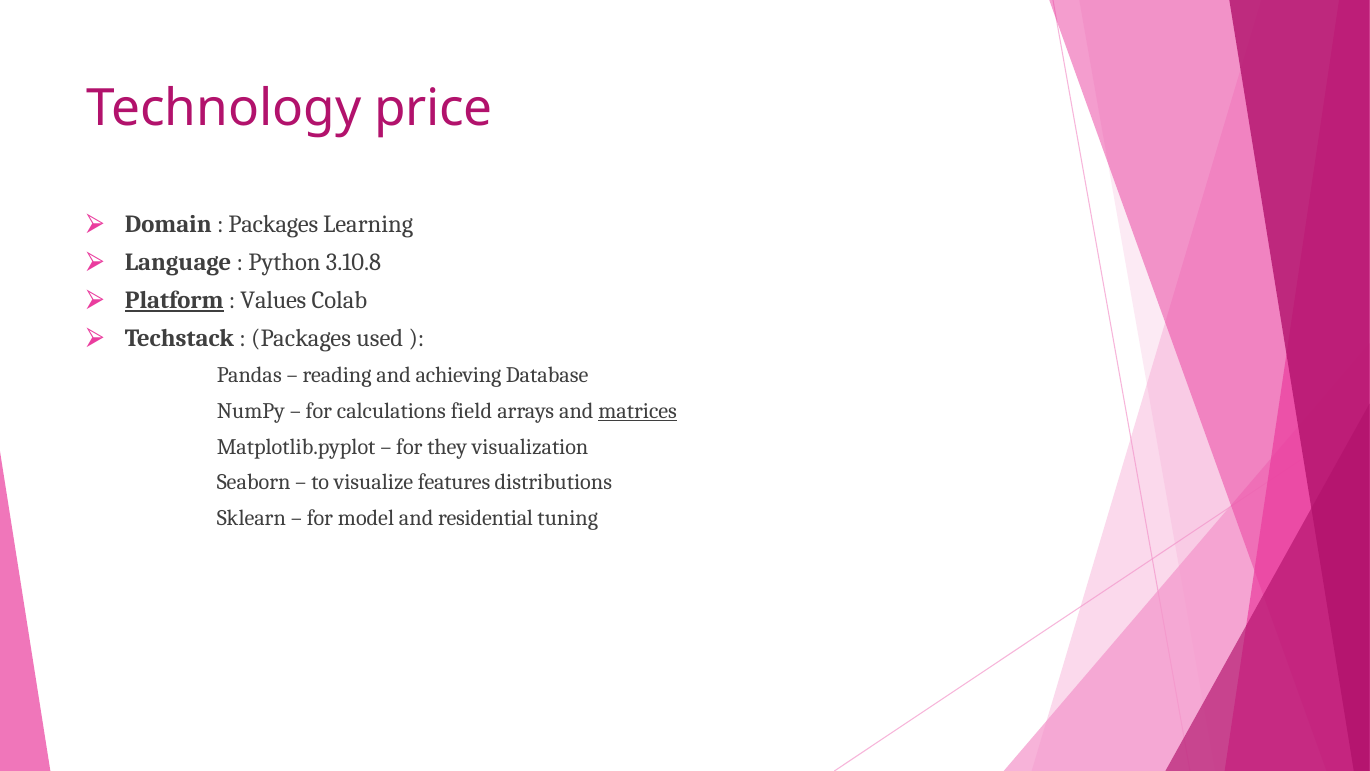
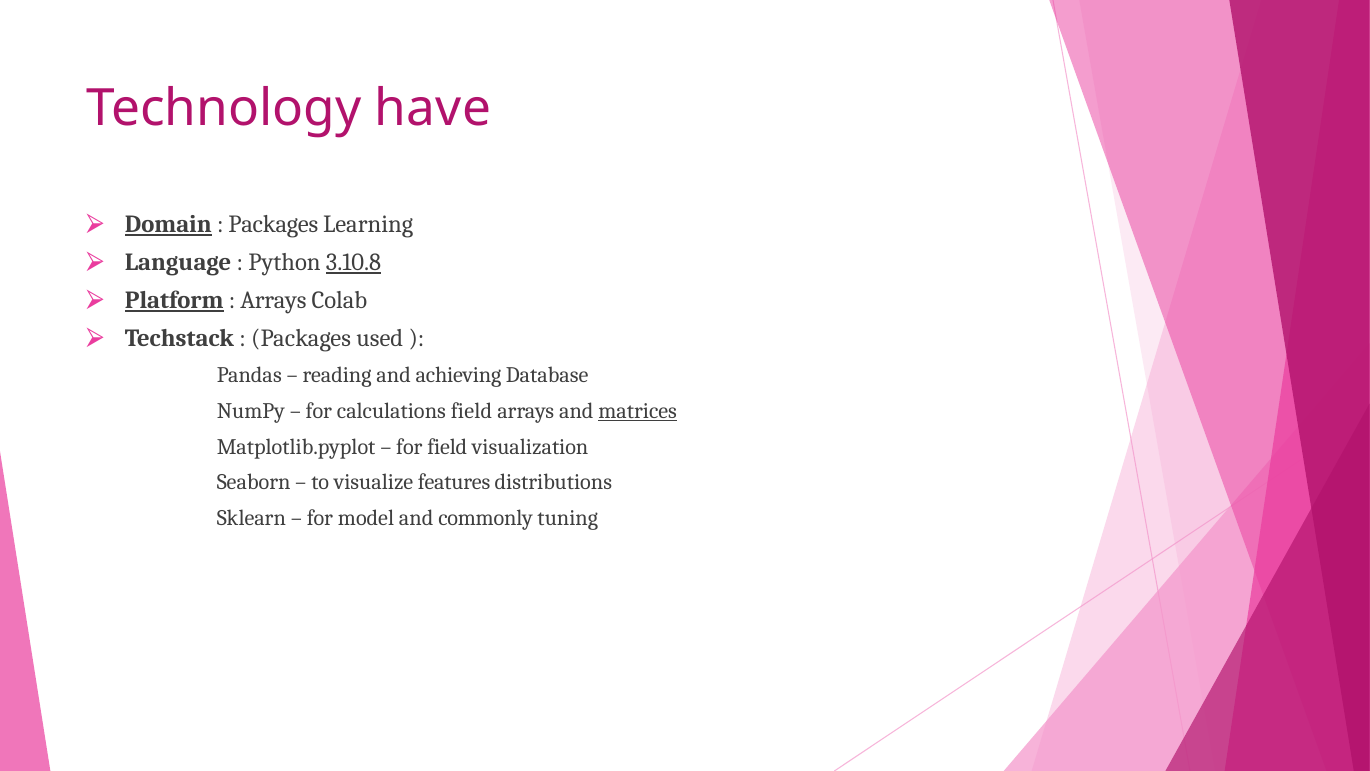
price: price -> have
Domain underline: none -> present
3.10.8 underline: none -> present
Values at (273, 300): Values -> Arrays
for they: they -> field
residential: residential -> commonly
